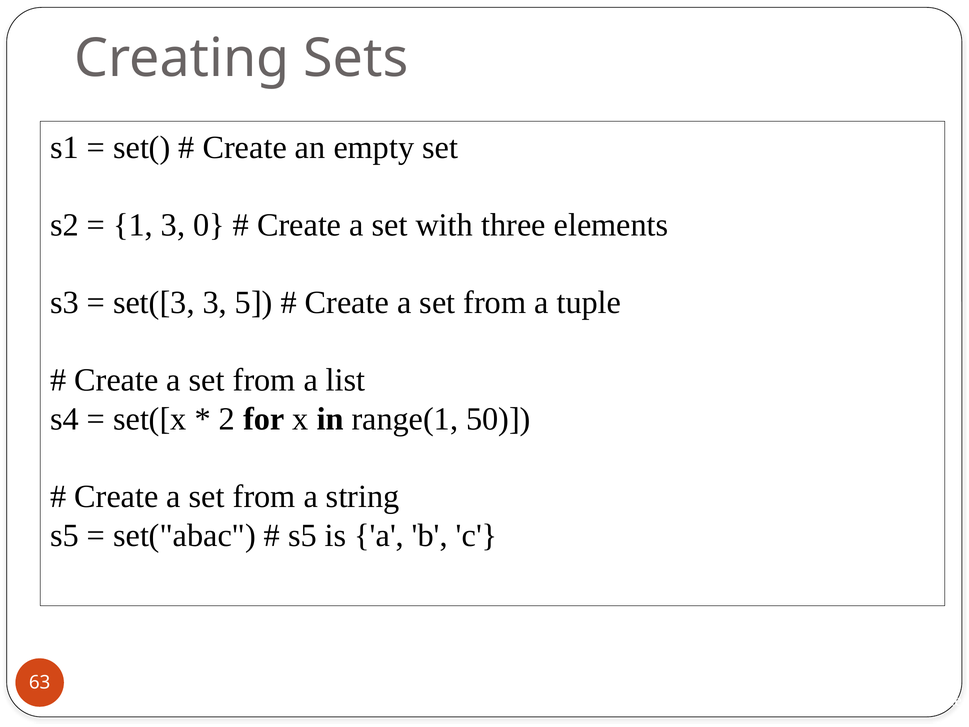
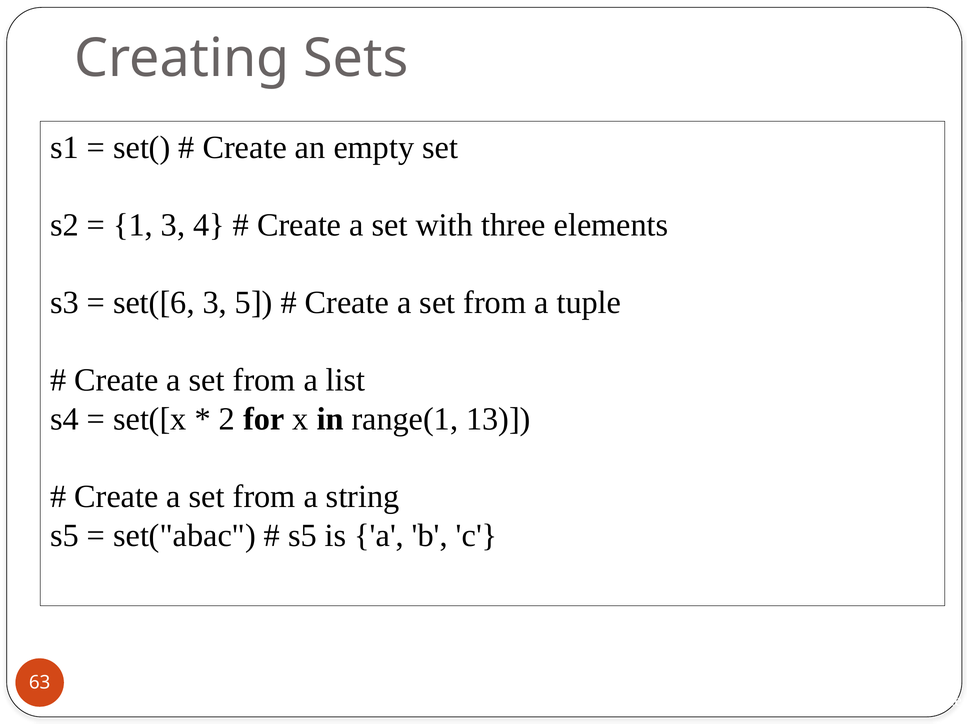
0: 0 -> 4
set([3: set([3 -> set([6
50: 50 -> 13
